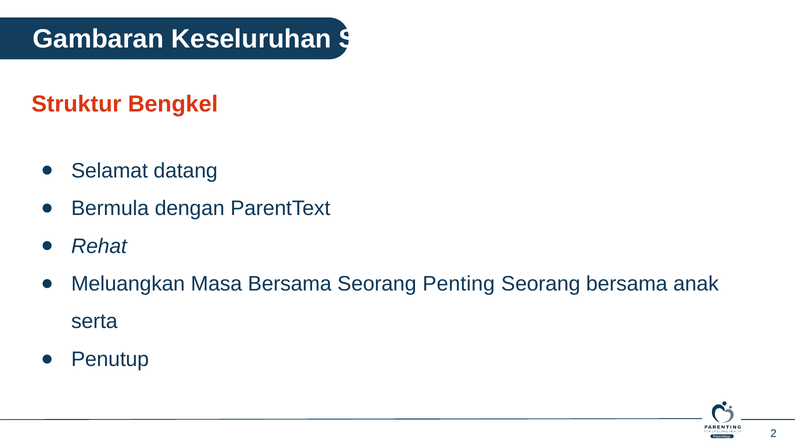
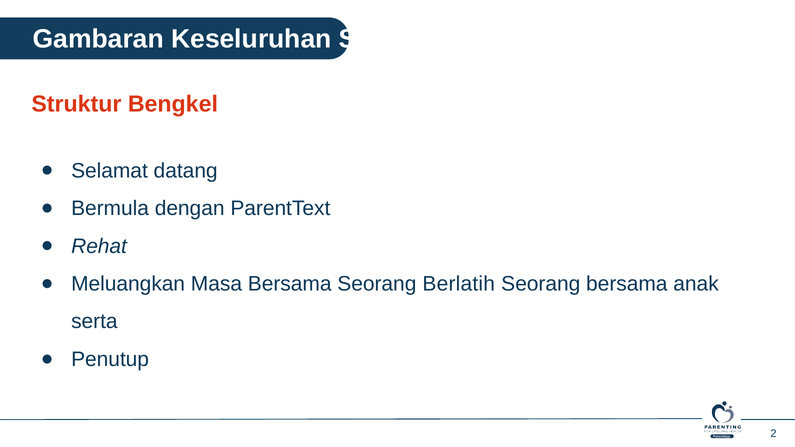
Penting: Penting -> Berlatih
